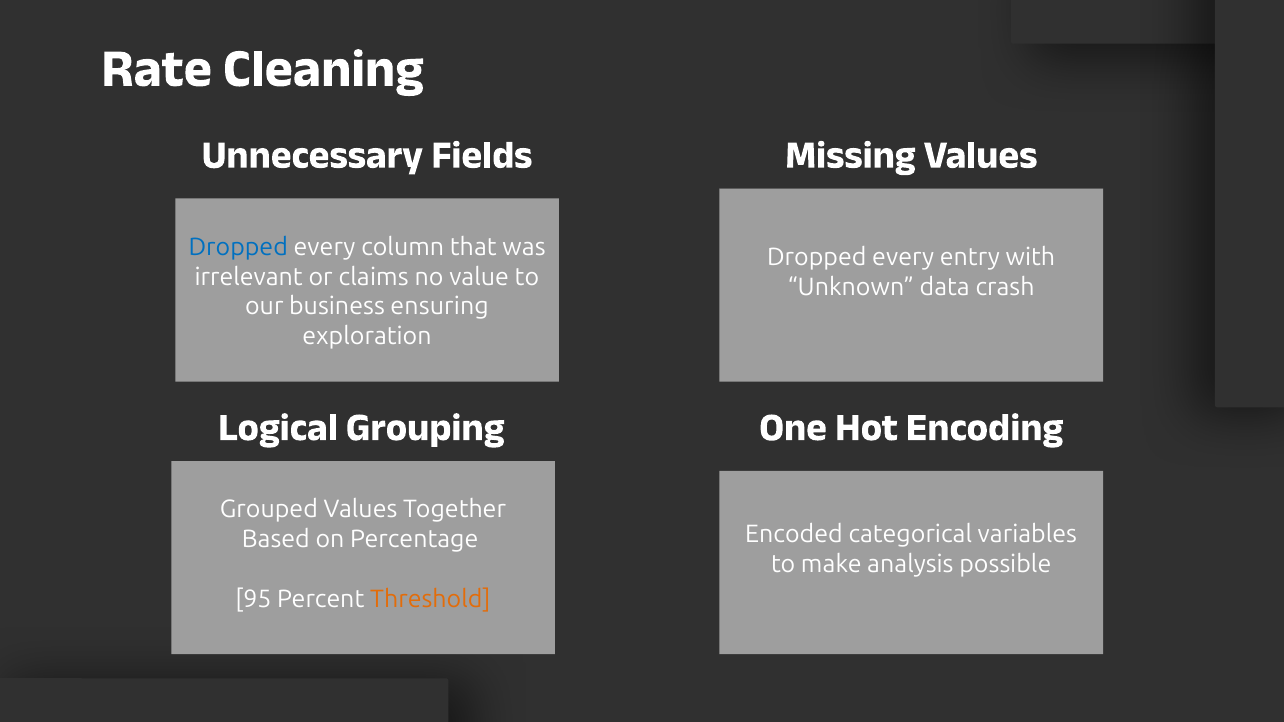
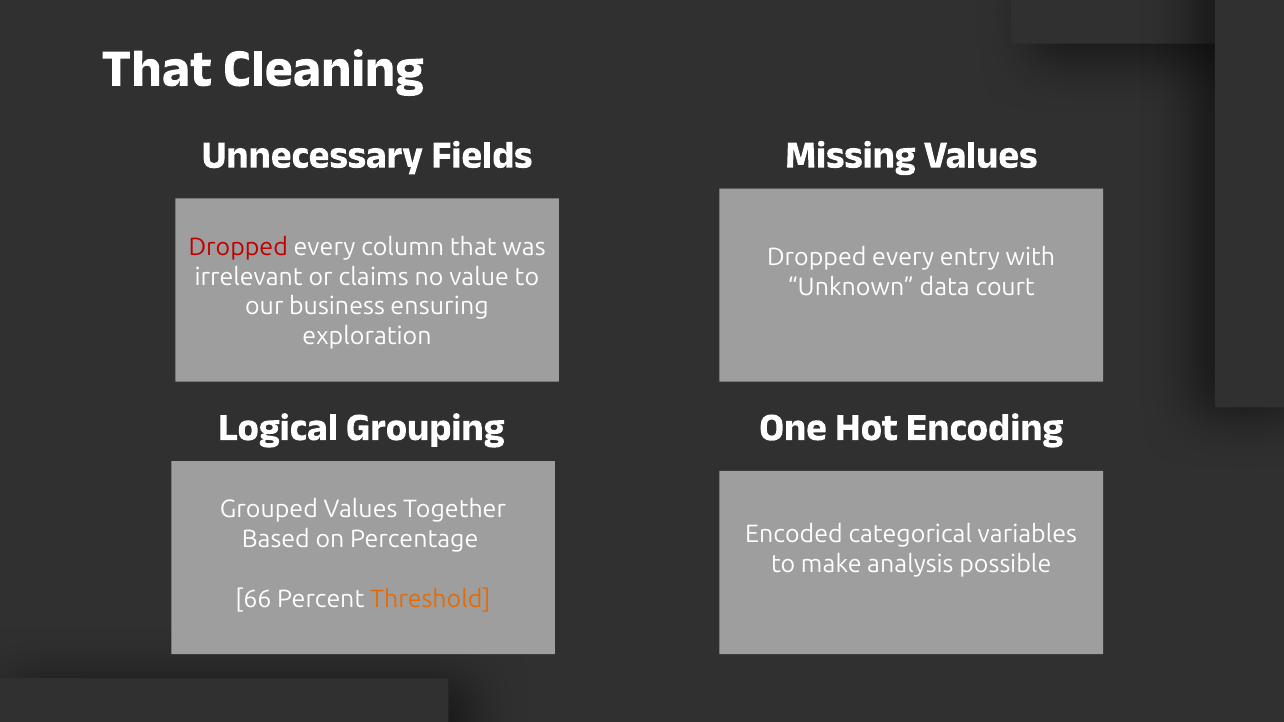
Rate at (157, 68): Rate -> That
Dropped at (238, 247) colour: blue -> red
crash: crash -> court
95: 95 -> 66
